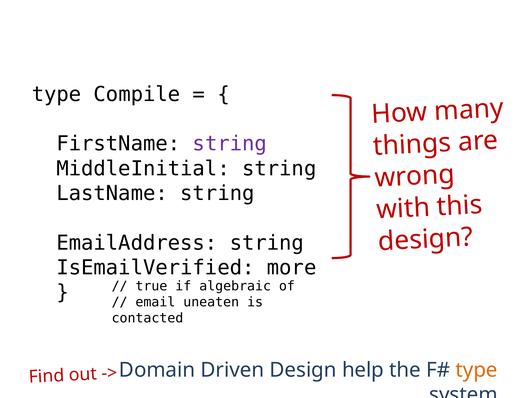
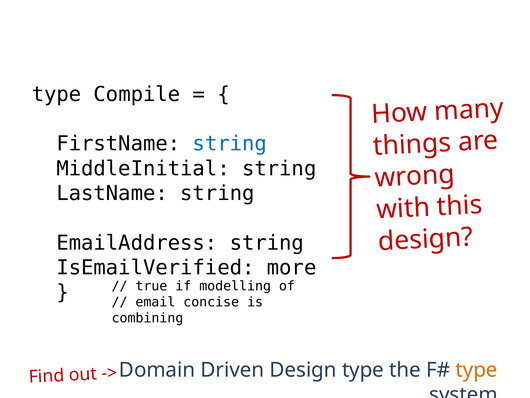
string at (230, 144) colour: purple -> blue
algebraic: algebraic -> modelling
uneaten: uneaten -> concise
contacted: contacted -> combining
Design help: help -> type
